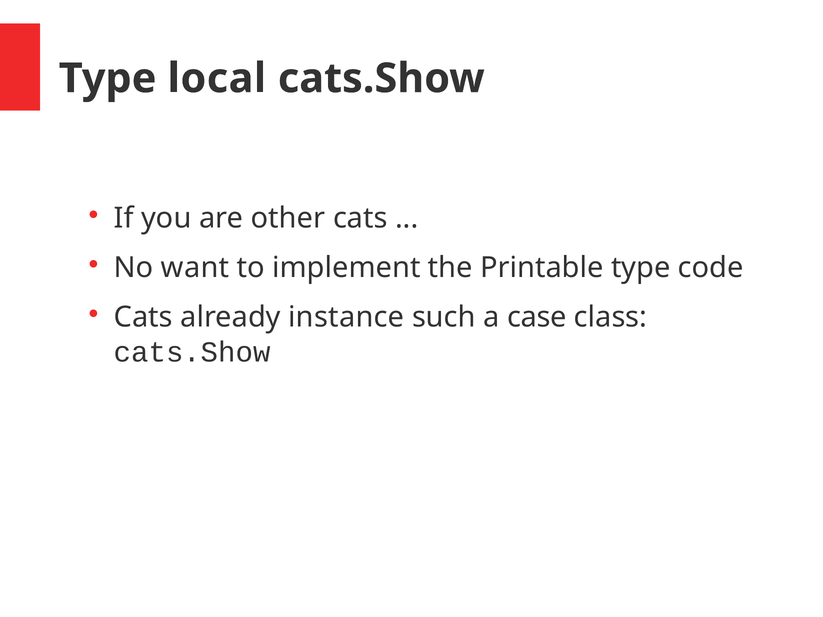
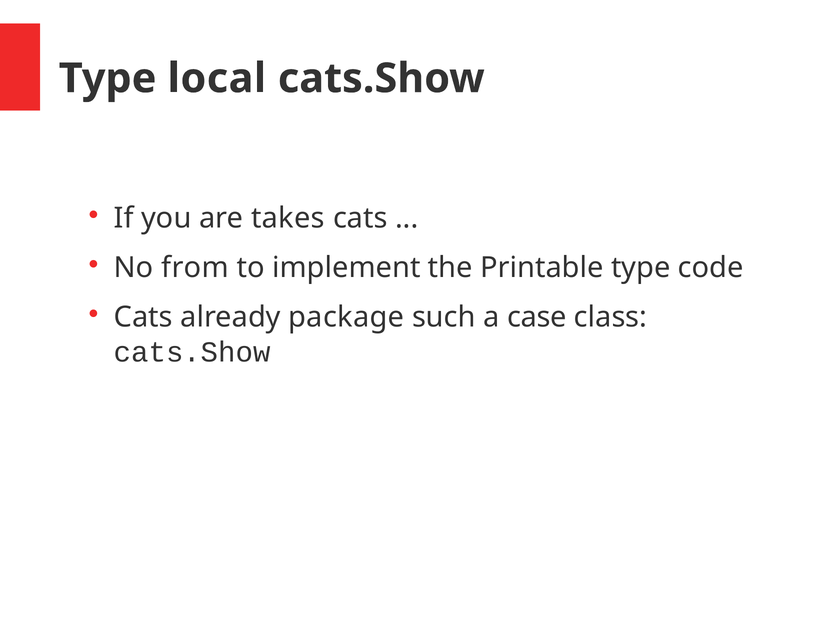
other: other -> takes
want: want -> from
instance: instance -> package
